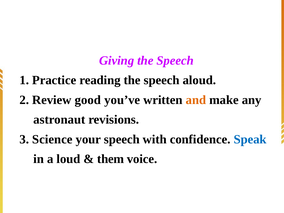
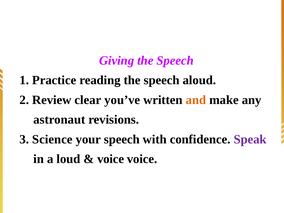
good: good -> clear
Speak colour: blue -> purple
them at (111, 159): them -> voice
